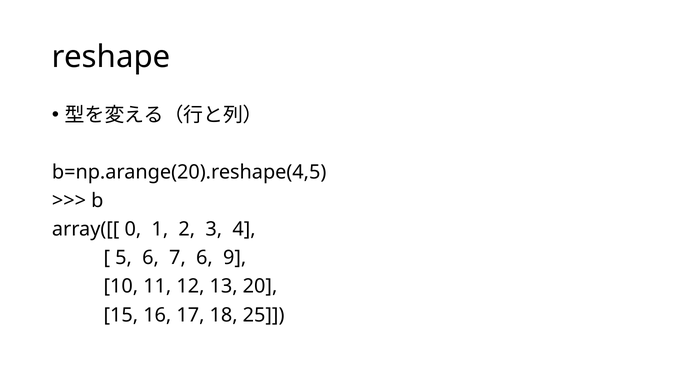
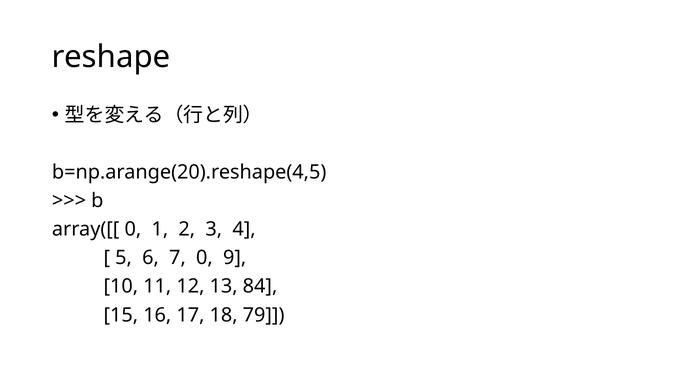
7 6: 6 -> 0
20: 20 -> 84
25: 25 -> 79
